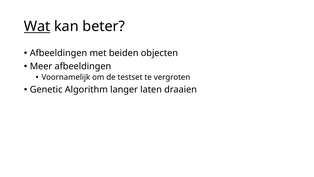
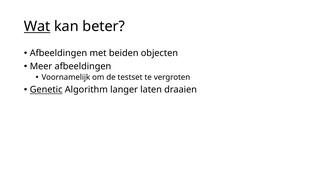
Genetic underline: none -> present
